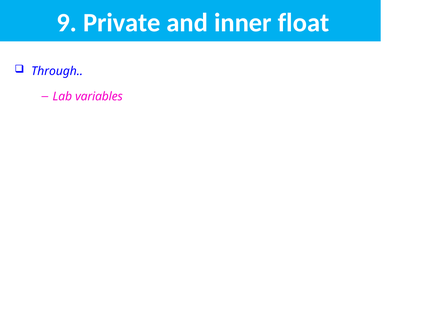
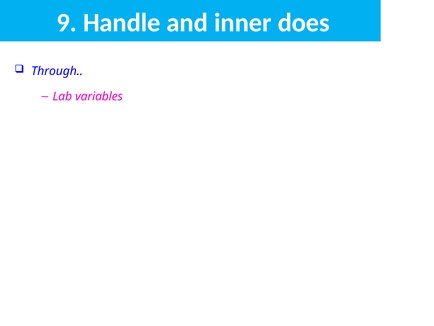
Private: Private -> Handle
float: float -> does
